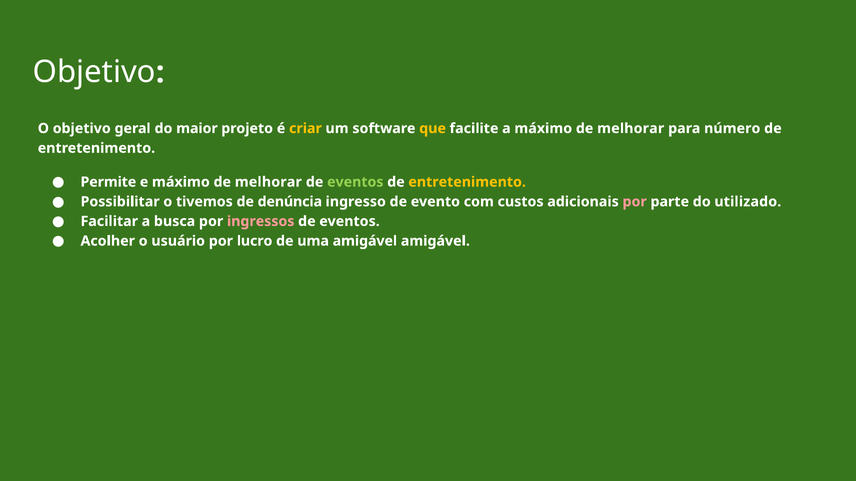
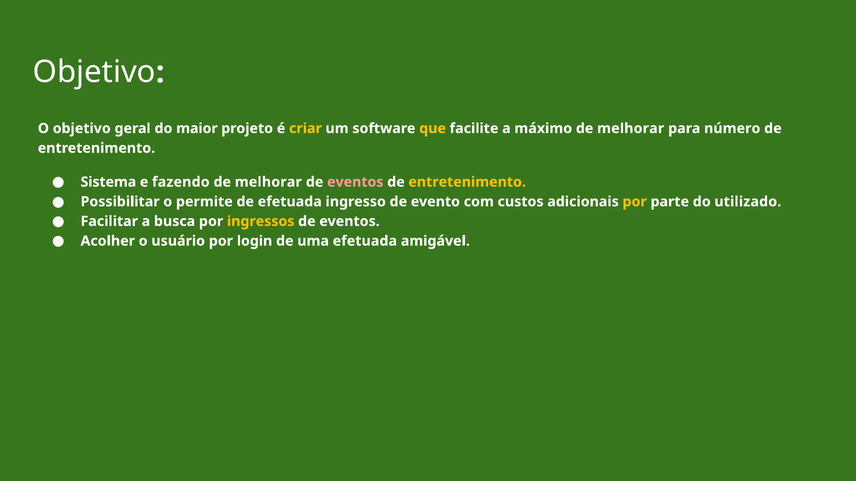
Permite: Permite -> Sistema
e máximo: máximo -> fazendo
eventos at (355, 182) colour: light green -> pink
tivemos: tivemos -> permite
de denúncia: denúncia -> efetuada
por at (635, 202) colour: pink -> yellow
ingressos colour: pink -> yellow
lucro: lucro -> login
uma amigável: amigável -> efetuada
